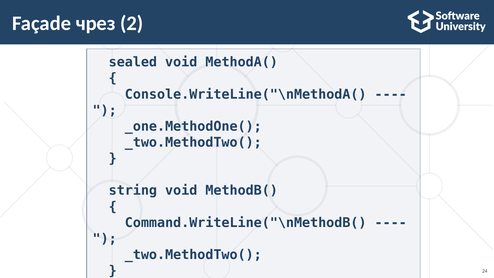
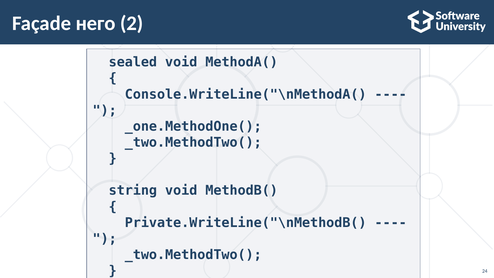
чрез: чрез -> него
Command.WriteLine("\nMethodB(: Command.WriteLine("\nMethodB( -> Private.WriteLine("\nMethodB(
